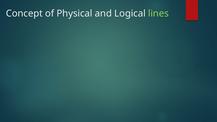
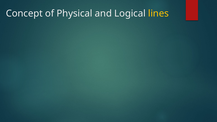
lines colour: light green -> yellow
